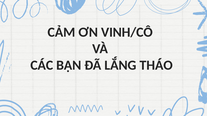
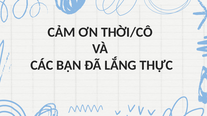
VINH/CÔ: VINH/CÔ -> THỜI/CÔ
THÁO: THÁO -> THỰC
